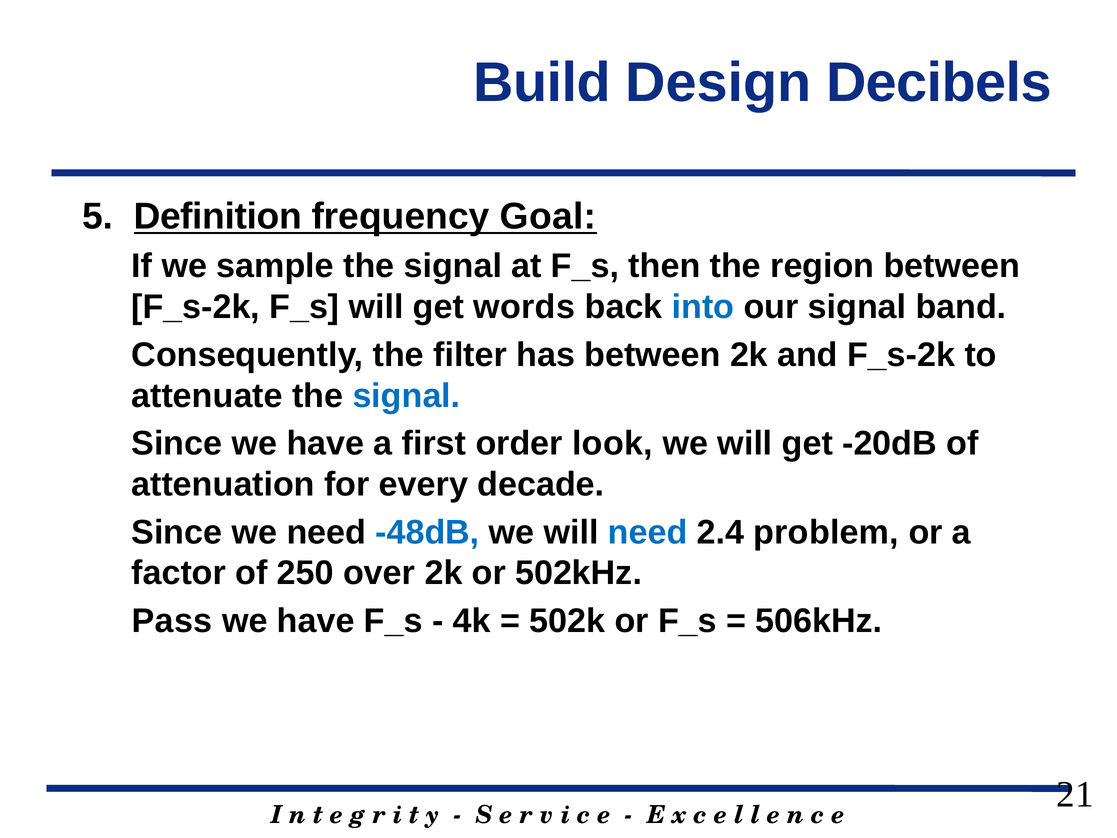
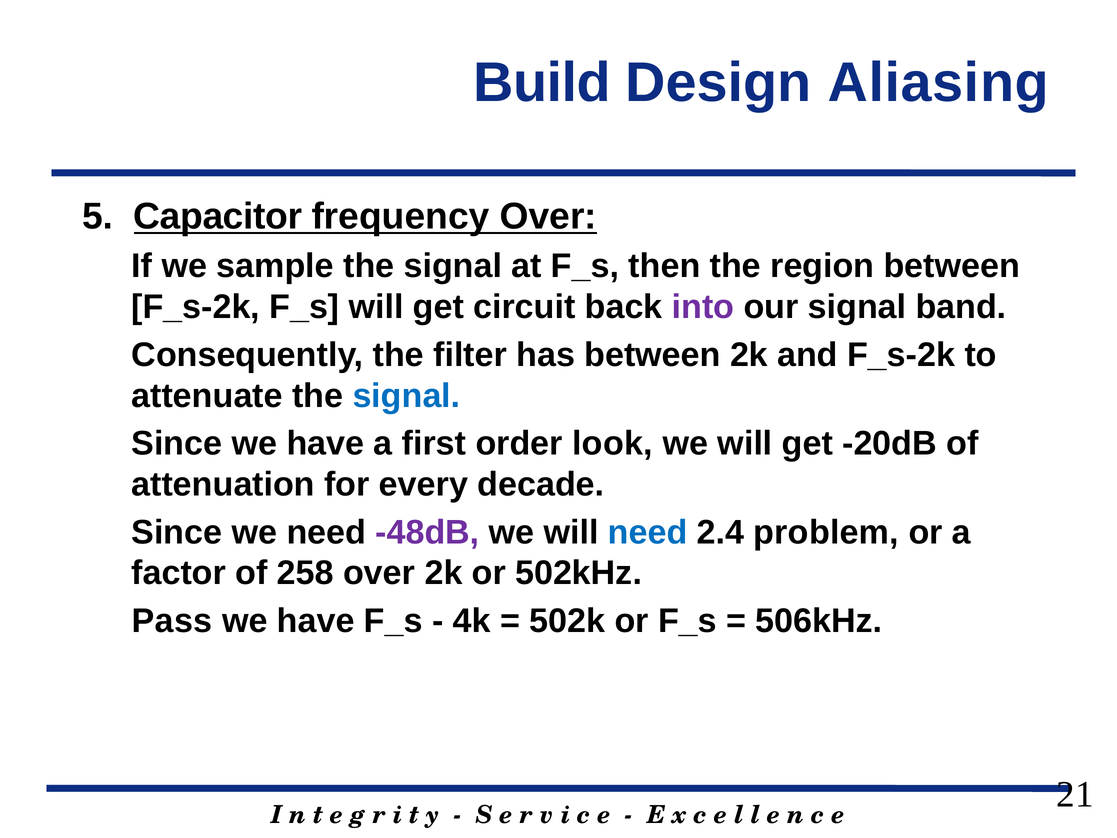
Decibels: Decibels -> Aliasing
Definition: Definition -> Capacitor
frequency Goal: Goal -> Over
words: words -> circuit
into colour: blue -> purple
-48dB colour: blue -> purple
250: 250 -> 258
